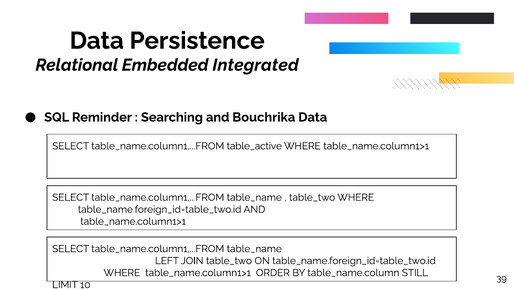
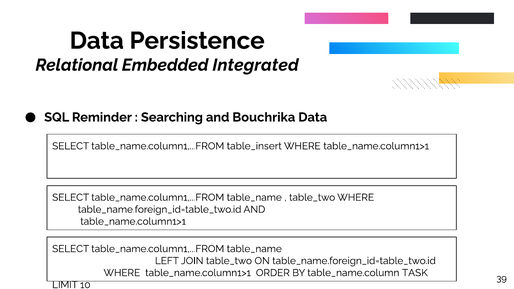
table_active: table_active -> table_insert
STILL: STILL -> TASK
